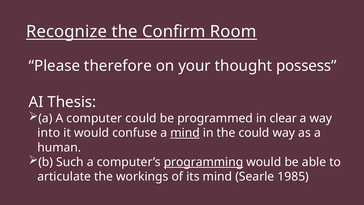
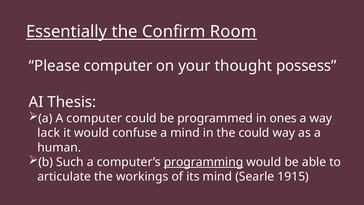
Recognize: Recognize -> Essentially
Please therefore: therefore -> computer
clear: clear -> ones
into: into -> lack
mind at (185, 133) underline: present -> none
1985: 1985 -> 1915
